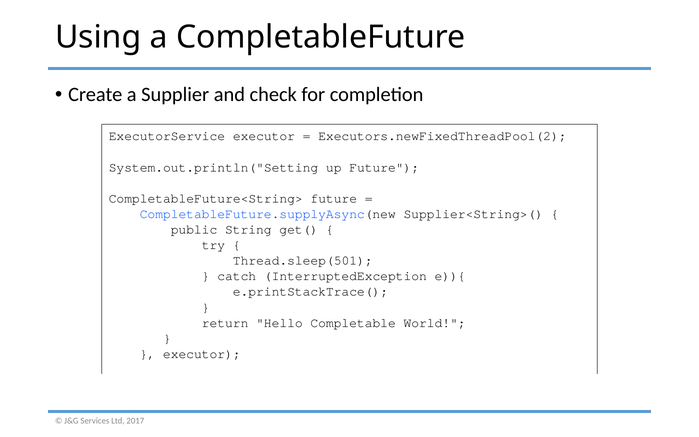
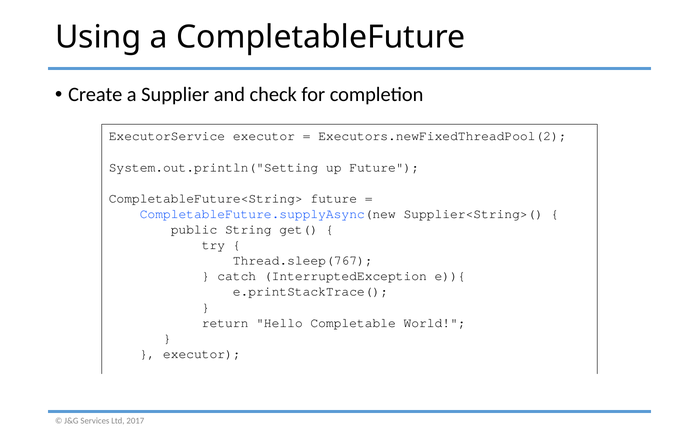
Thread.sleep(501: Thread.sleep(501 -> Thread.sleep(767
